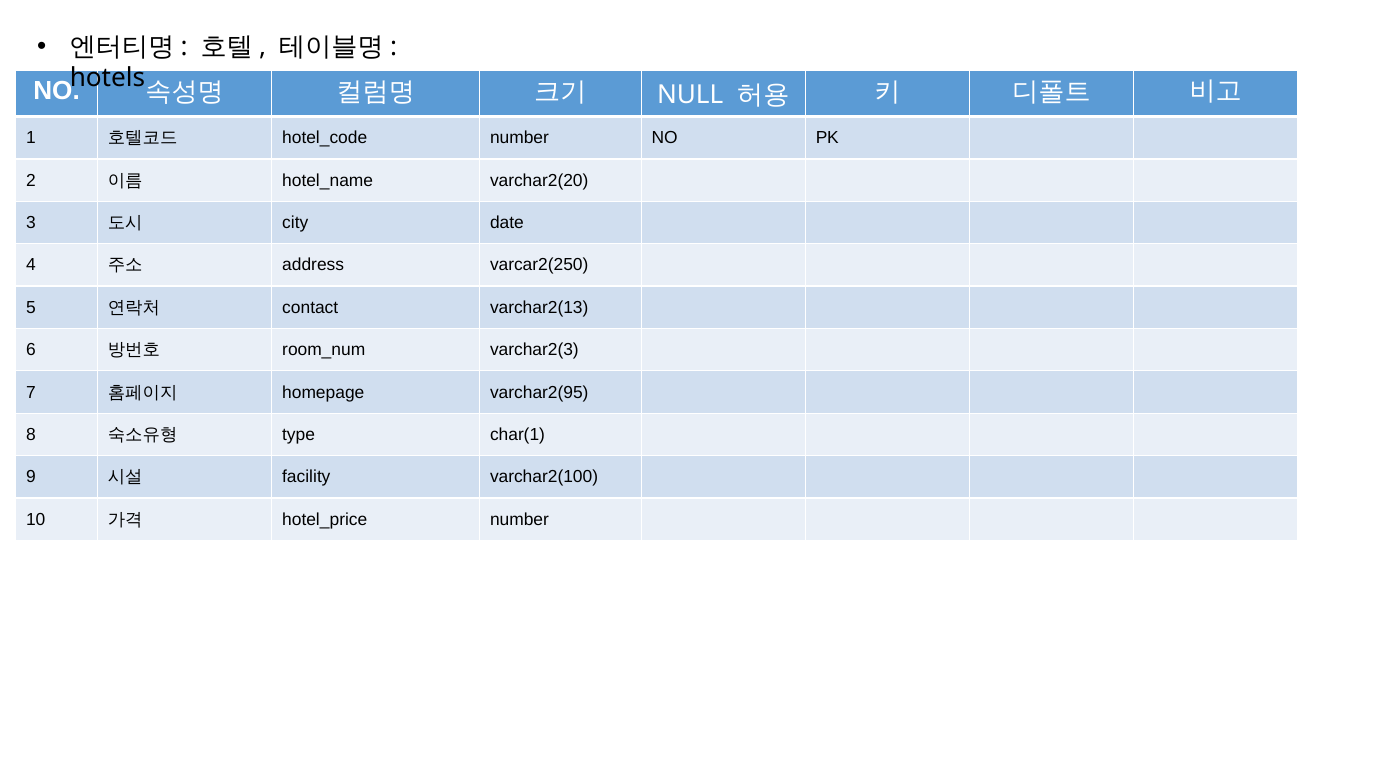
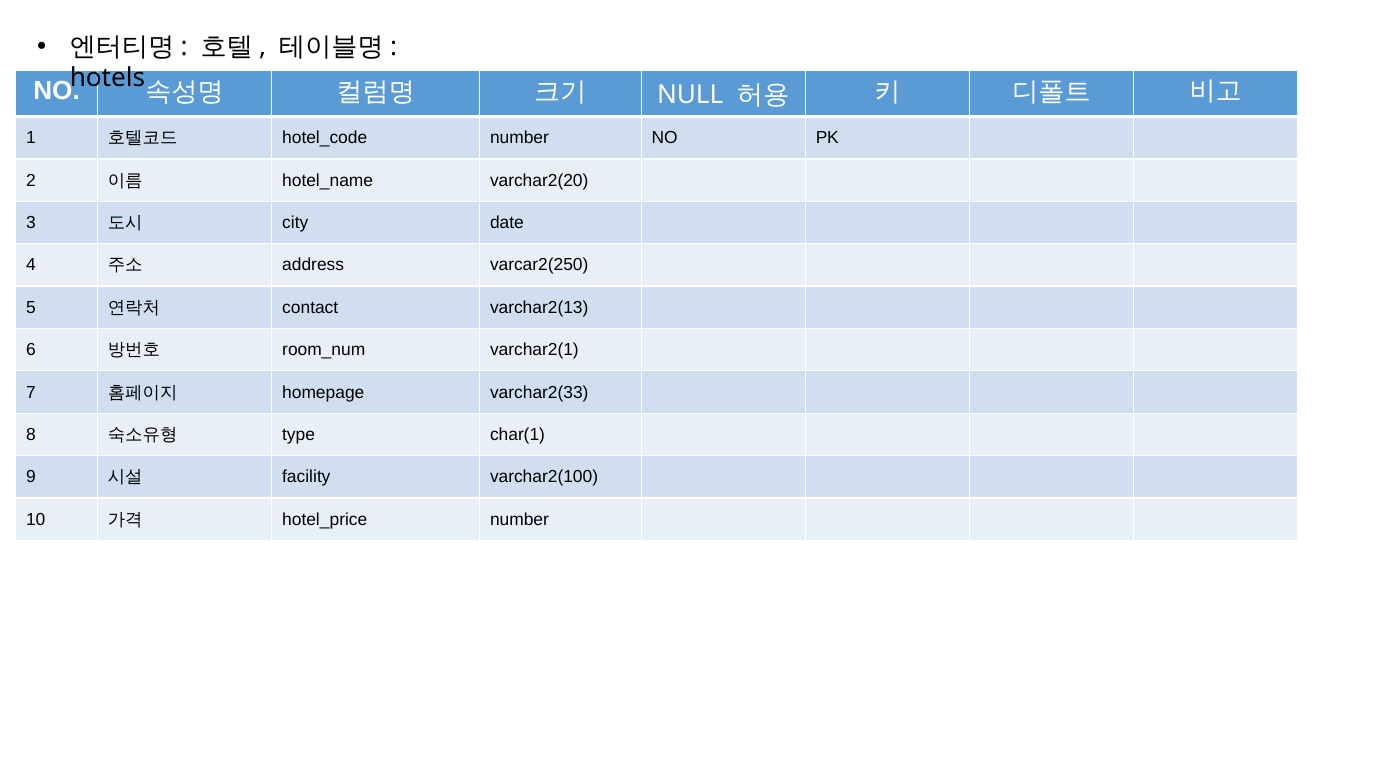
varchar2(3: varchar2(3 -> varchar2(1
varchar2(95: varchar2(95 -> varchar2(33
